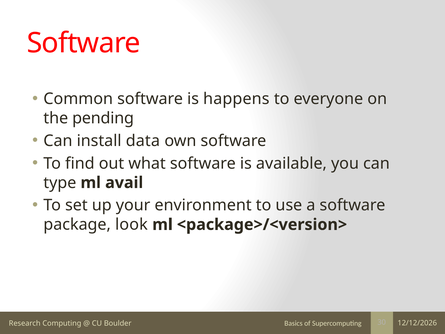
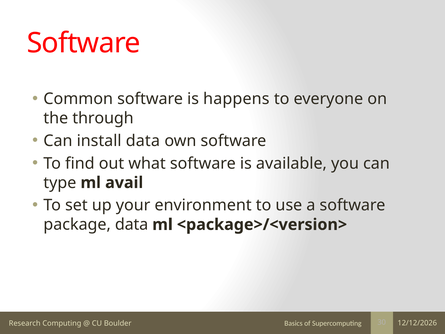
pending: pending -> through
package look: look -> data
